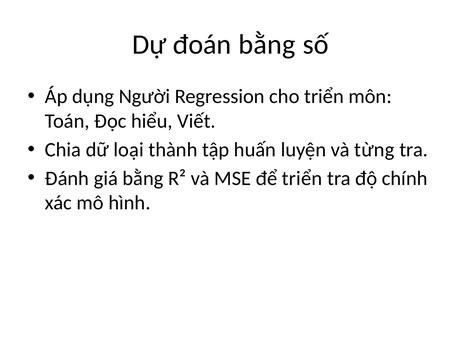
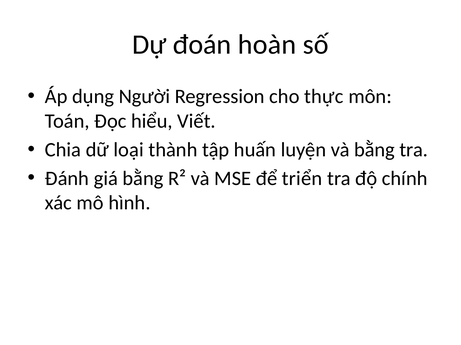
đoán bằng: bằng -> hoàn
cho triển: triển -> thực
và từng: từng -> bằng
